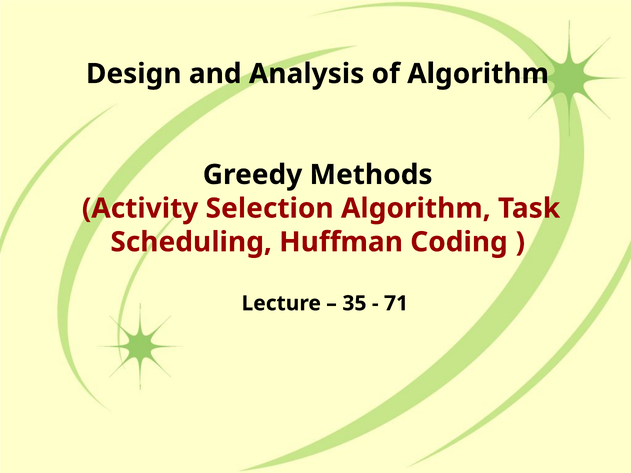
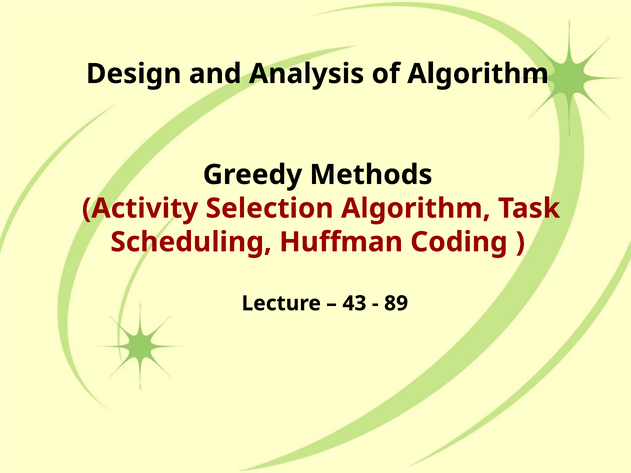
35: 35 -> 43
71: 71 -> 89
